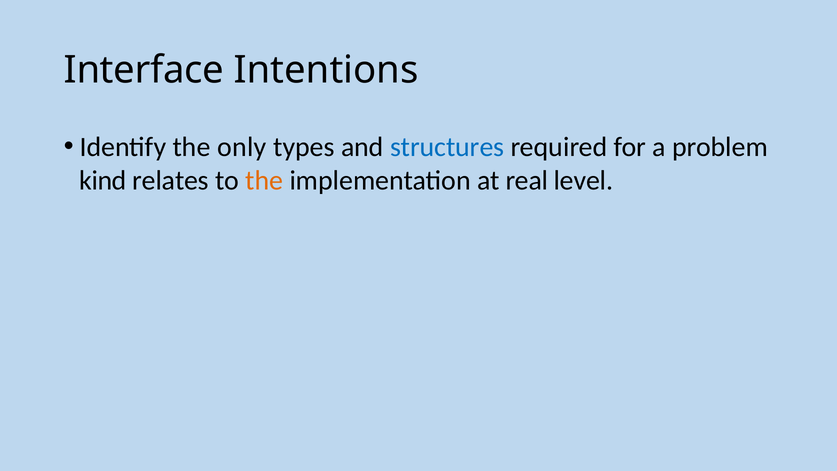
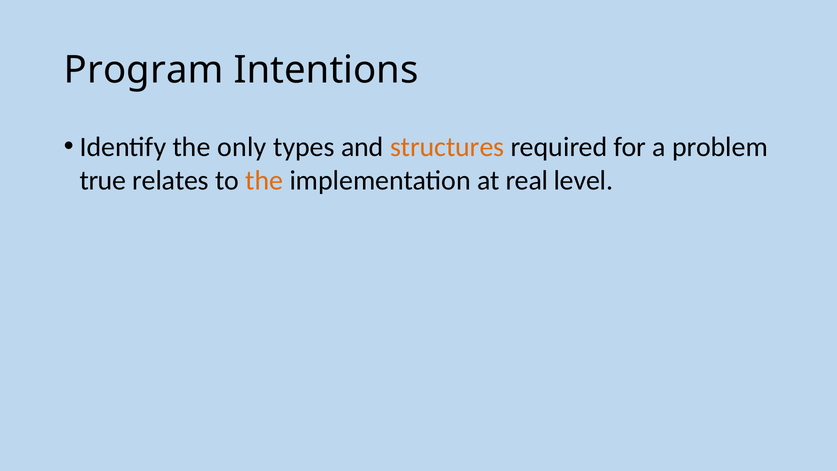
Interface: Interface -> Program
structures colour: blue -> orange
kind: kind -> true
